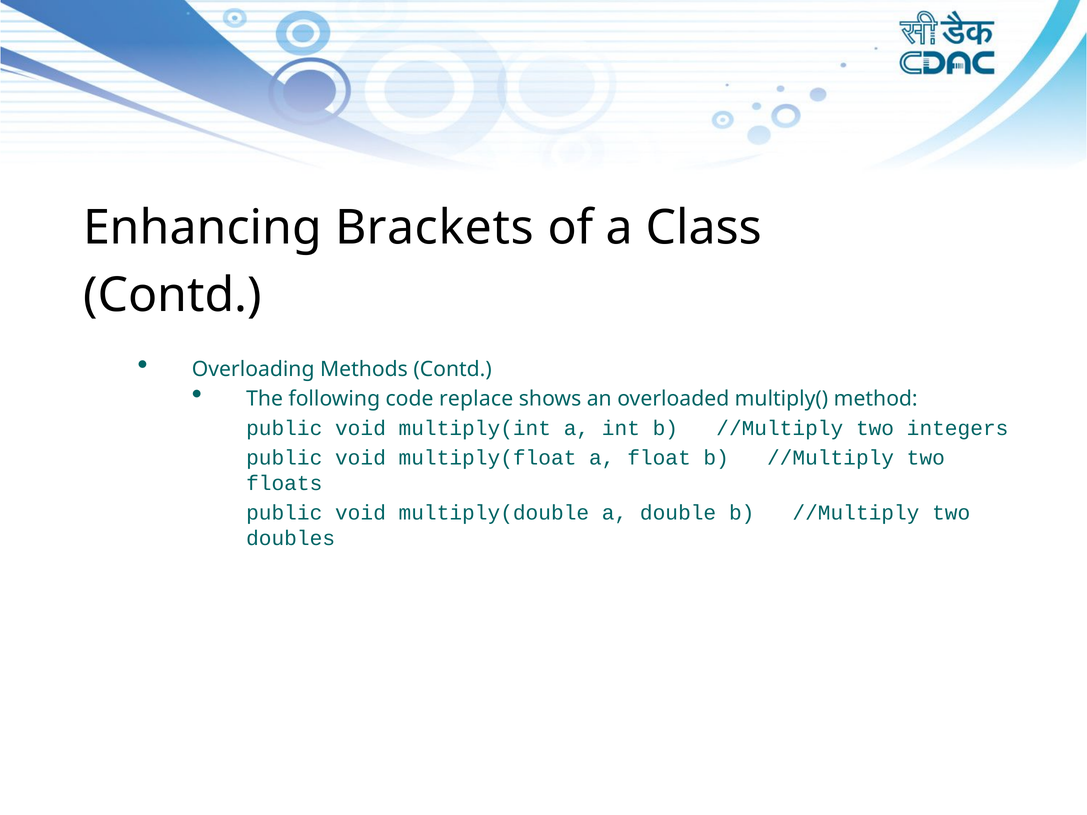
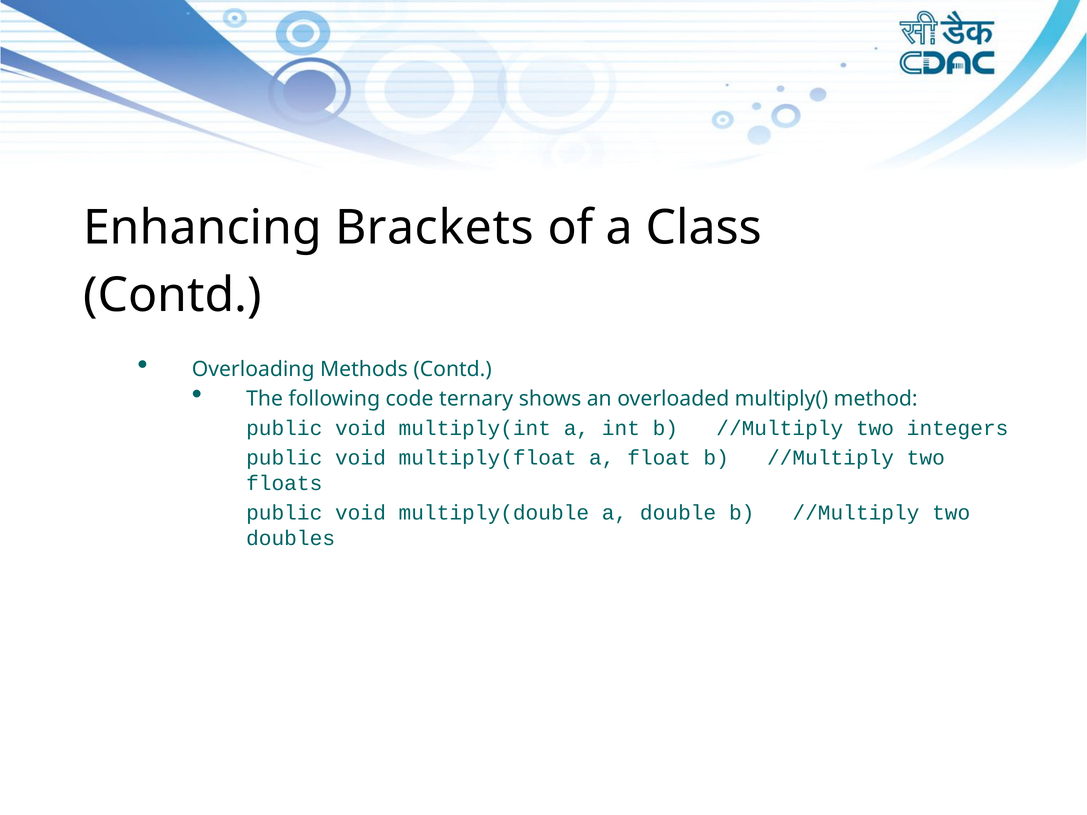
replace: replace -> ternary
